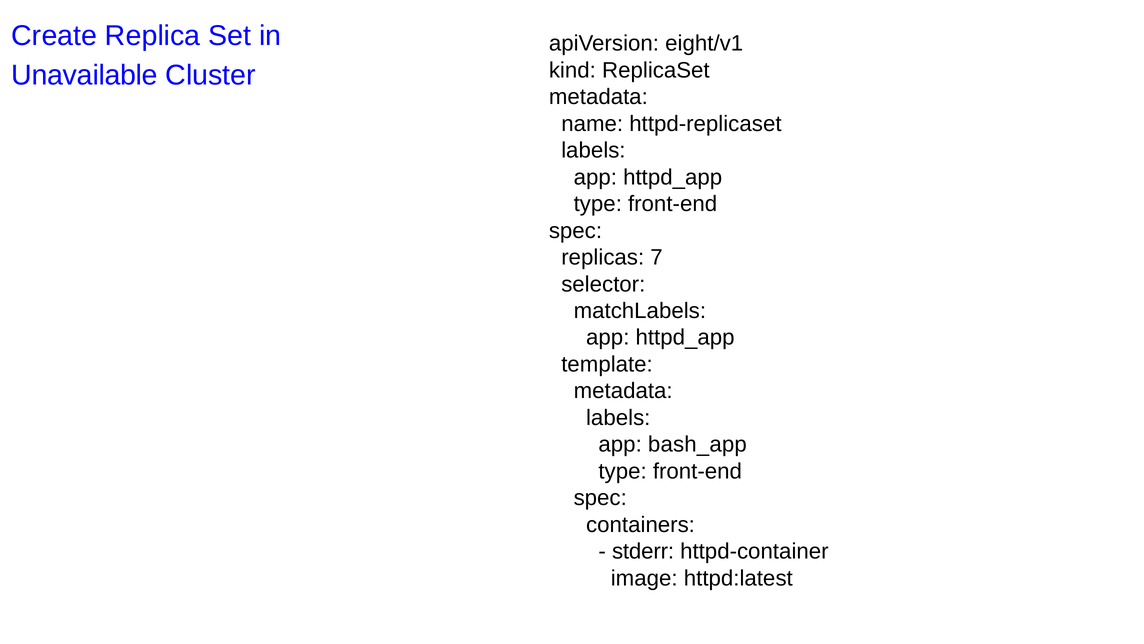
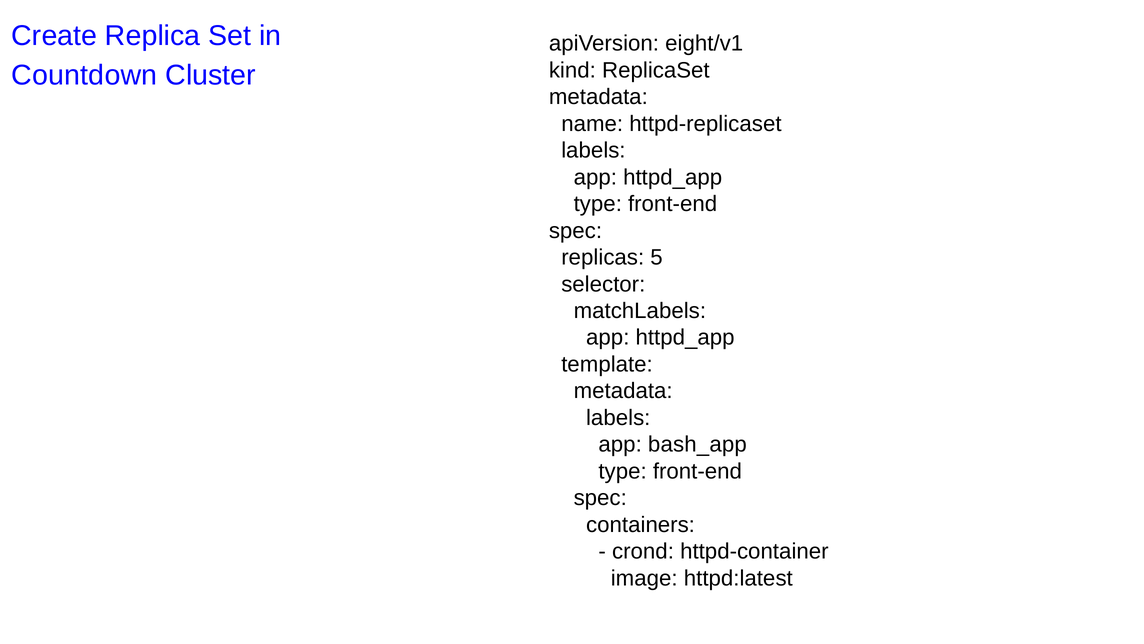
Unavailable: Unavailable -> Countdown
7: 7 -> 5
stderr: stderr -> crond
